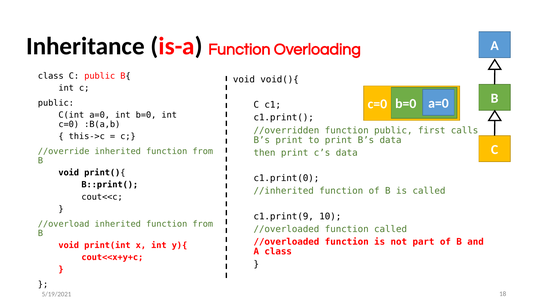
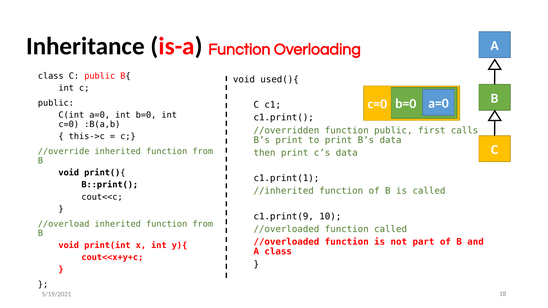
void(){: void(){ -> used(){
c1.print(0: c1.print(0 -> c1.print(1
